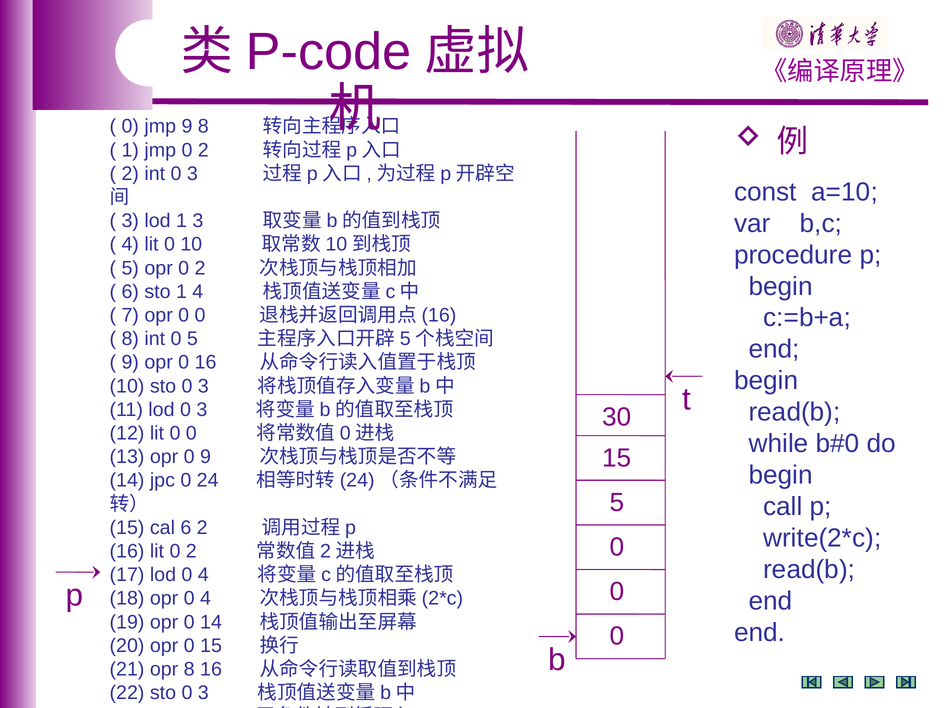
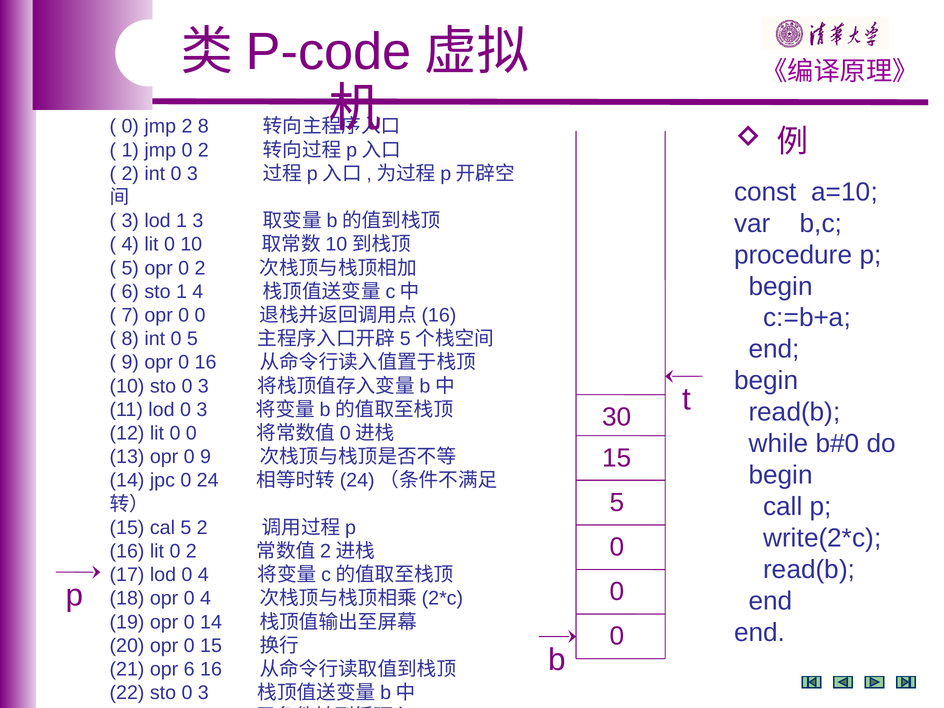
jmp 9: 9 -> 2
cal 6: 6 -> 5
opr 8: 8 -> 6
